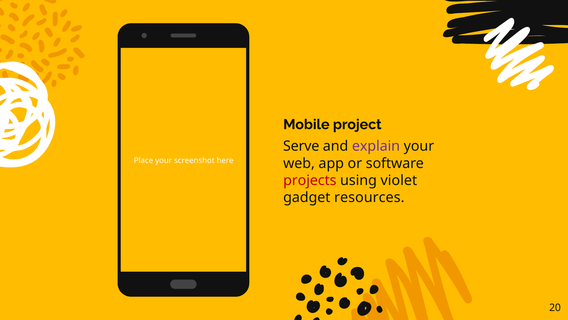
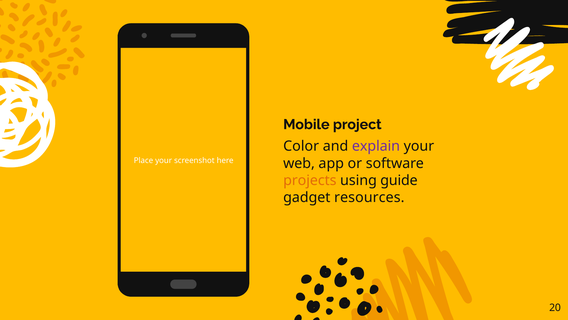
Serve: Serve -> Color
projects colour: red -> orange
violet: violet -> guide
